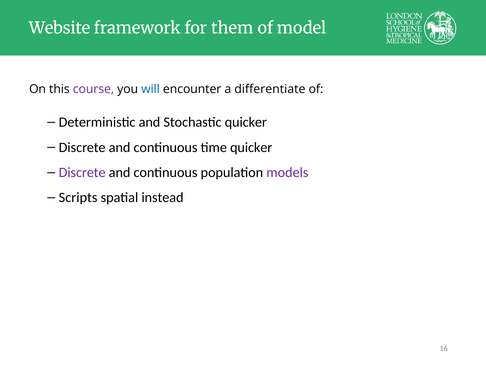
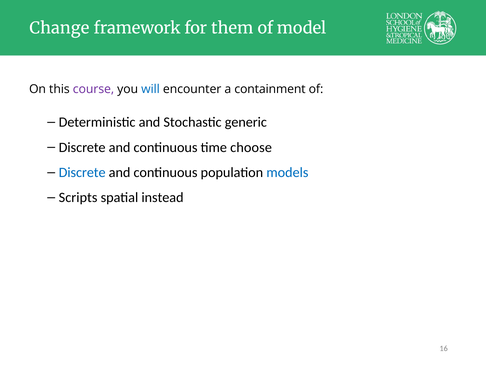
Website: Website -> Change
differentiate: differentiate -> containment
Stochastic quicker: quicker -> generic
time quicker: quicker -> choose
Discrete at (82, 172) colour: purple -> blue
models colour: purple -> blue
